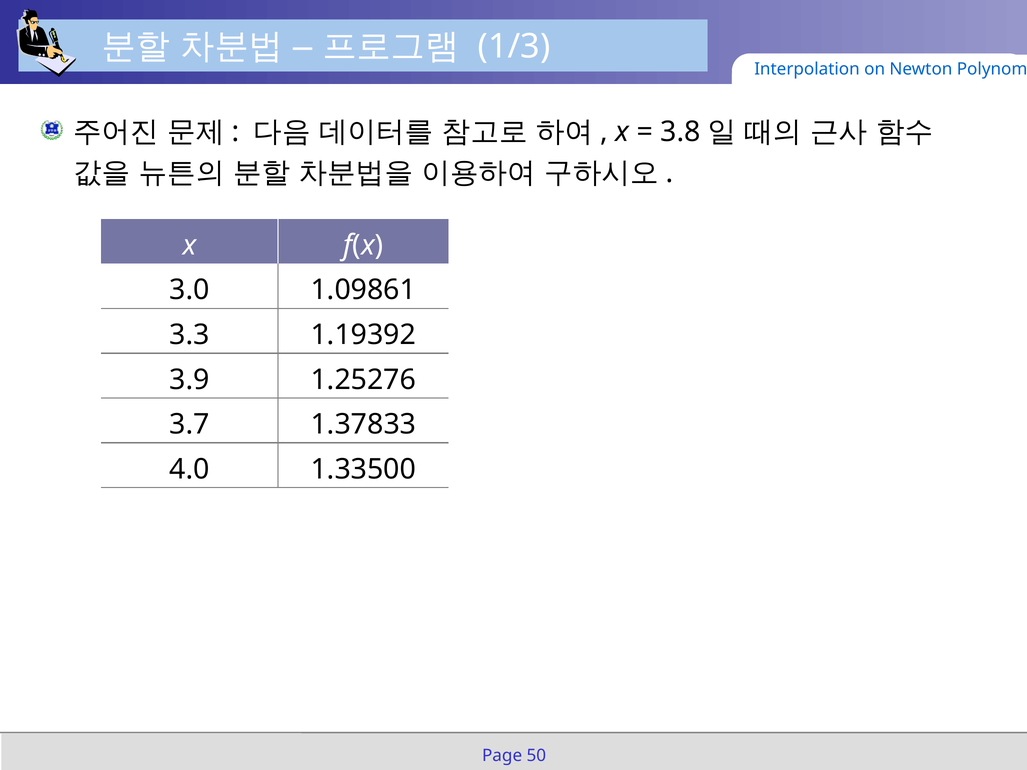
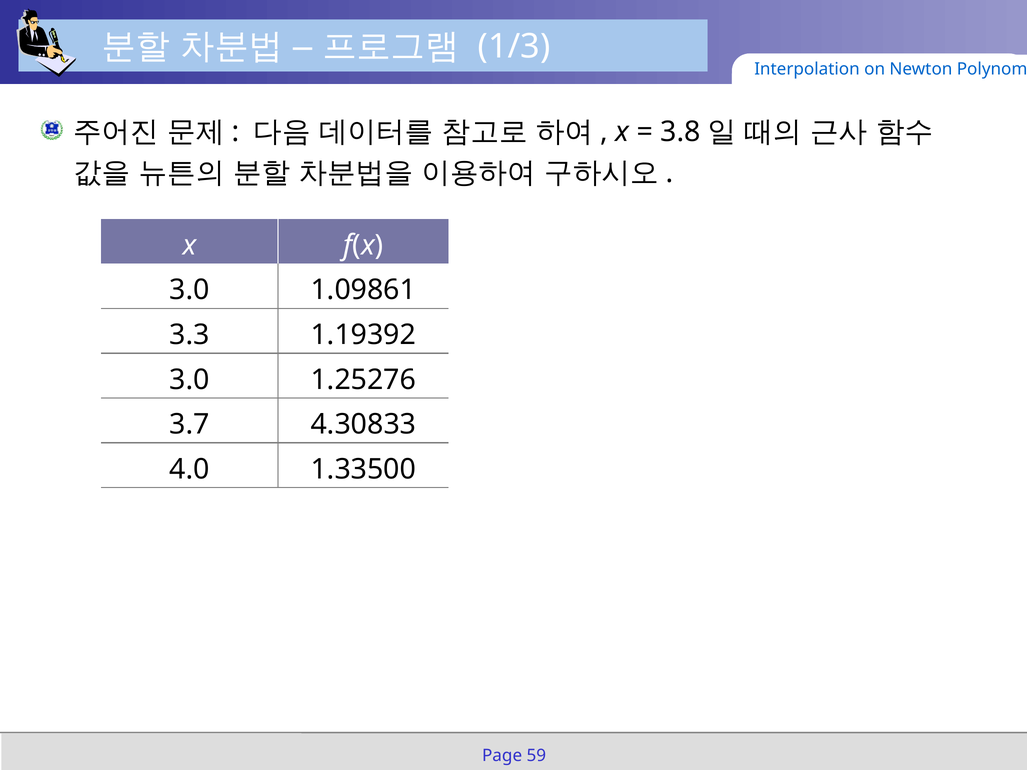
3.9 at (190, 380): 3.9 -> 3.0
1.37833: 1.37833 -> 4.30833
50: 50 -> 59
